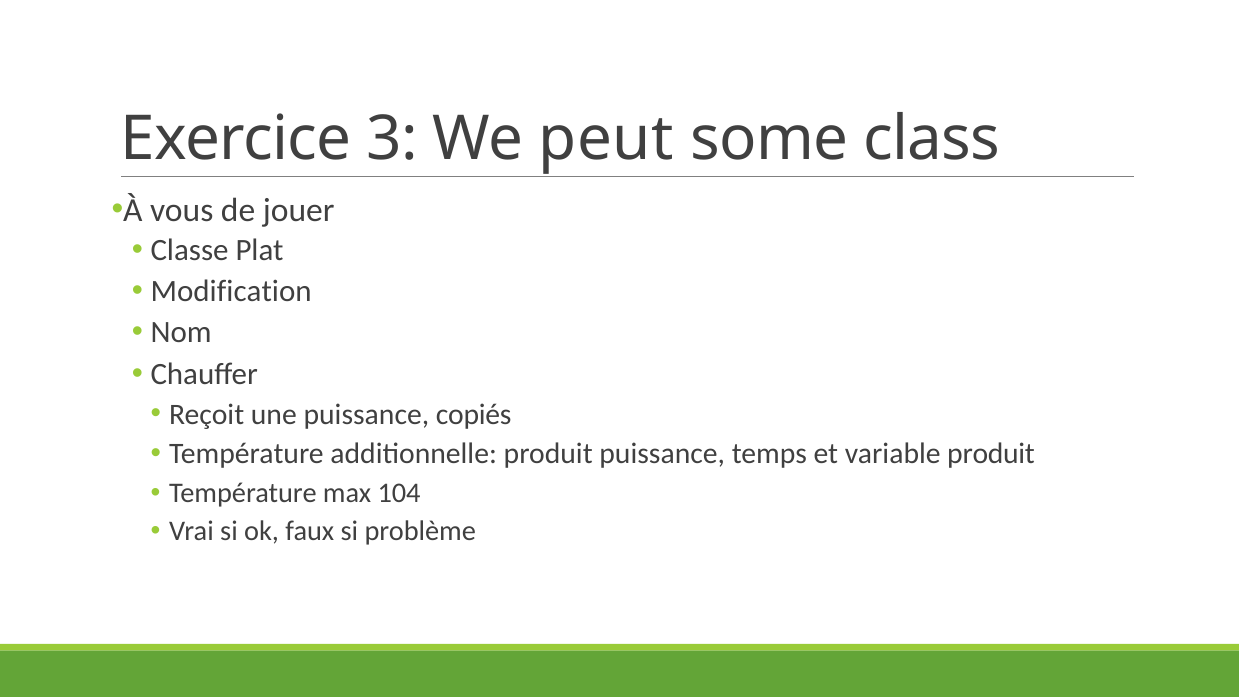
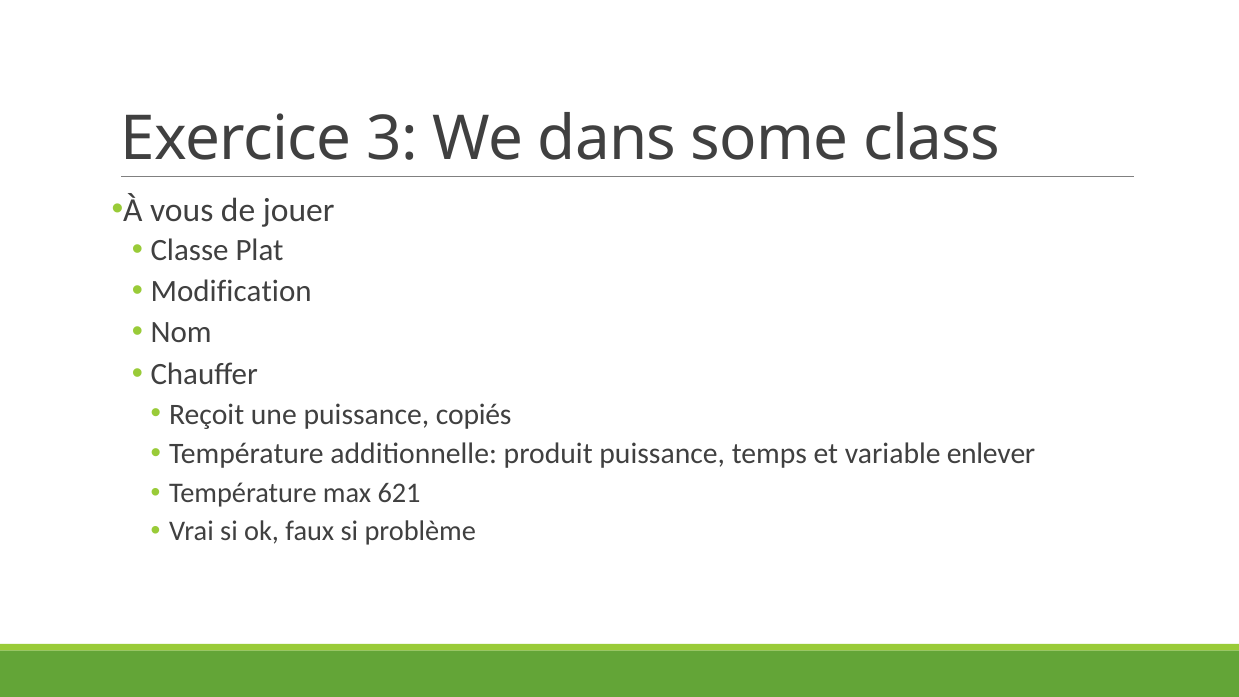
peut: peut -> dans
variable produit: produit -> enlever
104: 104 -> 621
